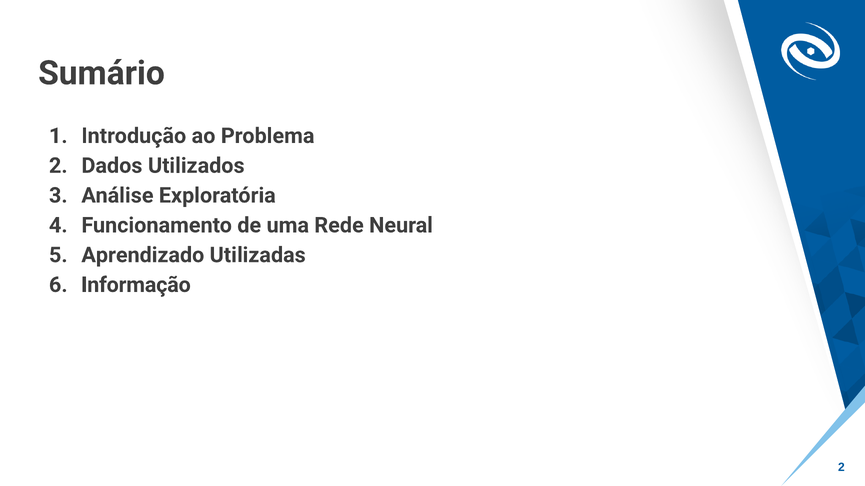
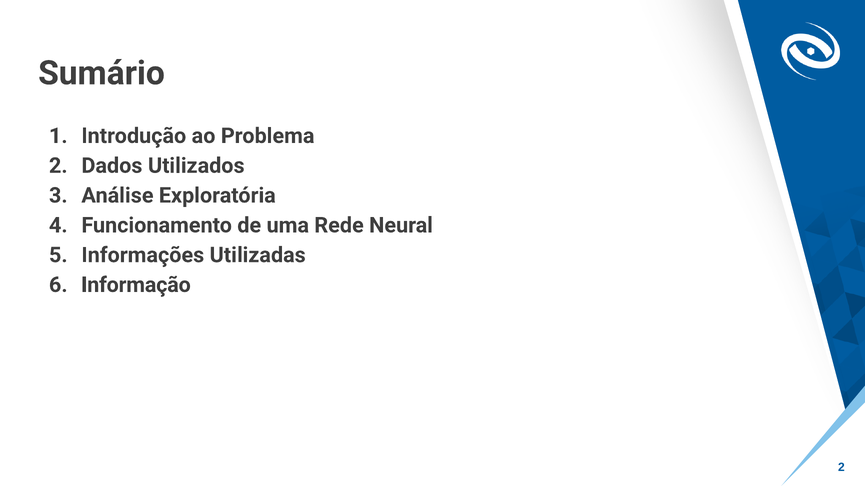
Aprendizado: Aprendizado -> Informações
